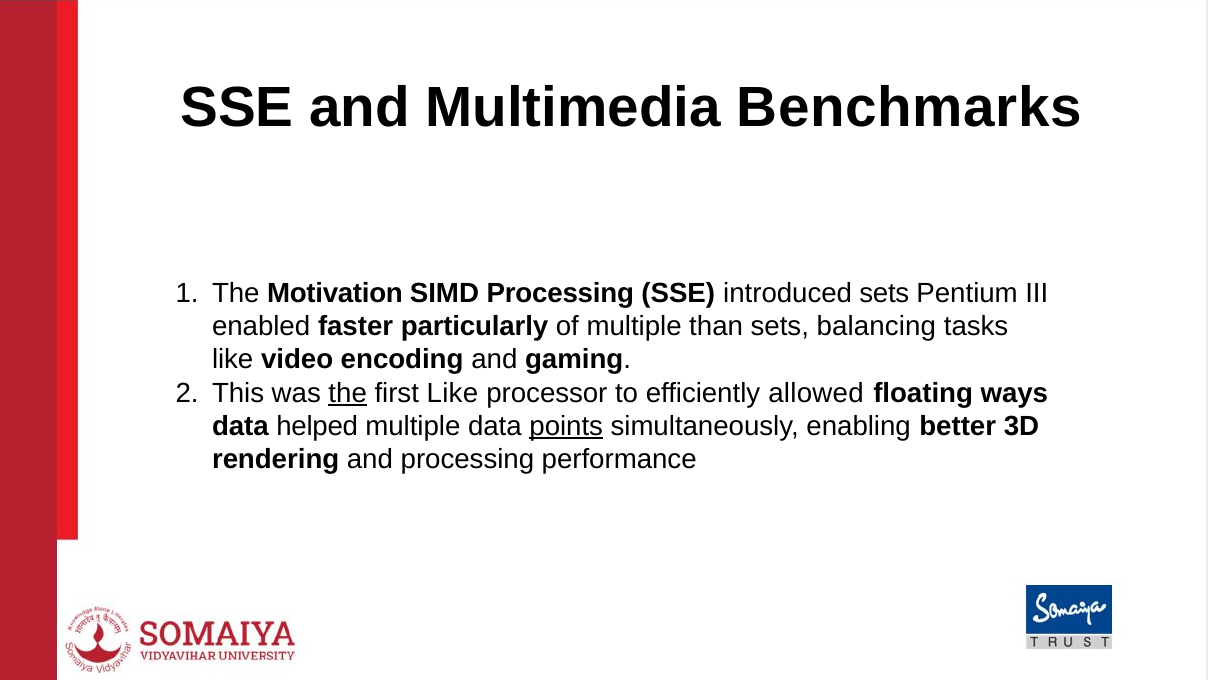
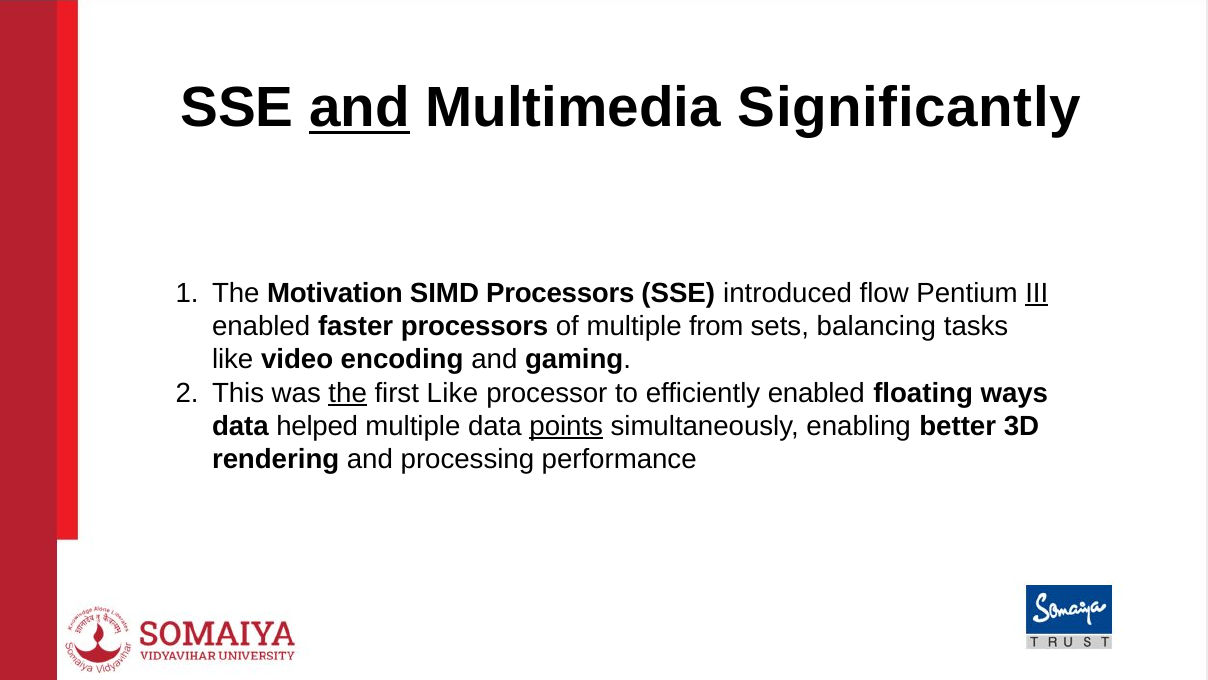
and at (359, 108) underline: none -> present
Benchmarks: Benchmarks -> Significantly
SIMD Processing: Processing -> Processors
introduced sets: sets -> flow
III underline: none -> present
faster particularly: particularly -> processors
than: than -> from
efficiently allowed: allowed -> enabled
